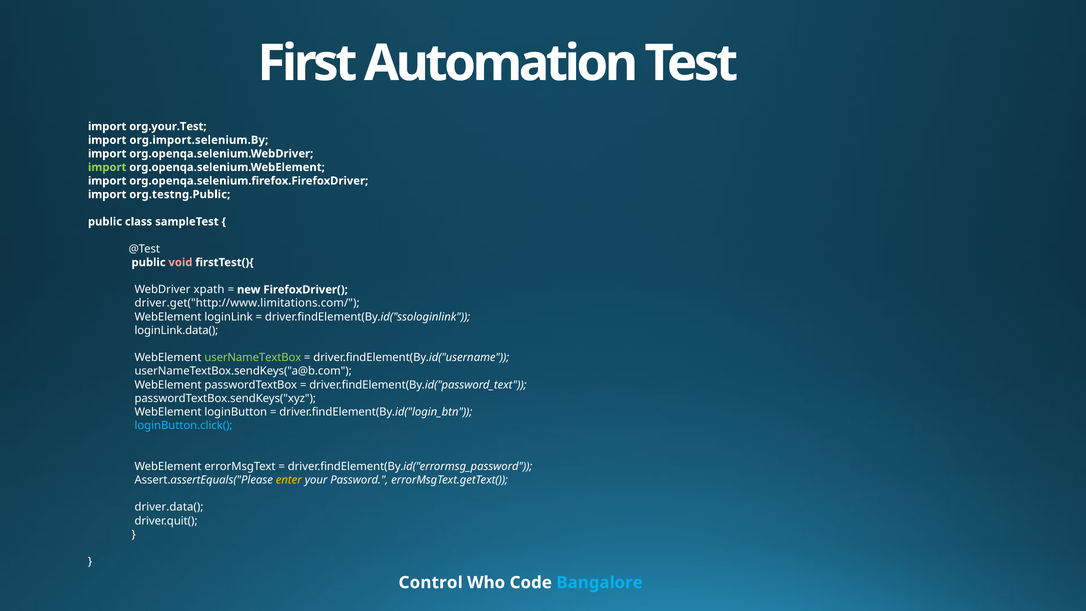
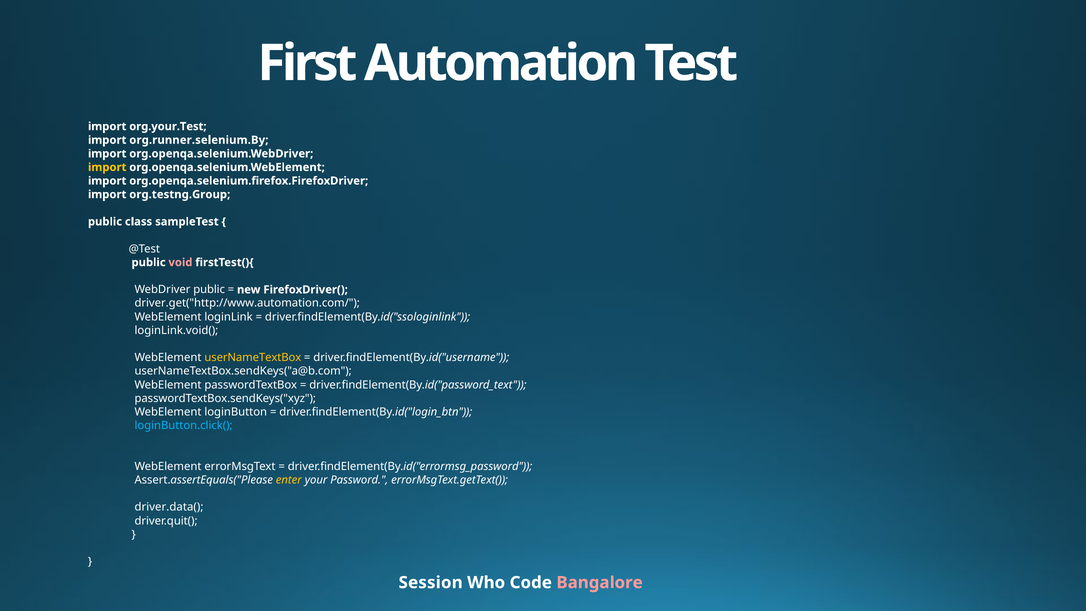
org.import.selenium.By: org.import.selenium.By -> org.runner.selenium.By
import at (107, 167) colour: light green -> yellow
org.testng.Public: org.testng.Public -> org.testng.Group
WebDriver xpath: xpath -> public
driver.get("http://www.limitations.com/: driver.get("http://www.limitations.com/ -> driver.get("http://www.automation.com/
loginLink.data(: loginLink.data( -> loginLink.void(
userNameTextBox colour: light green -> yellow
Control: Control -> Session
Bangalore colour: light blue -> pink
